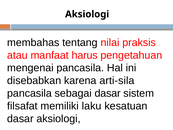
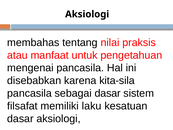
harus: harus -> untuk
arti-sila: arti-sila -> kita-sila
